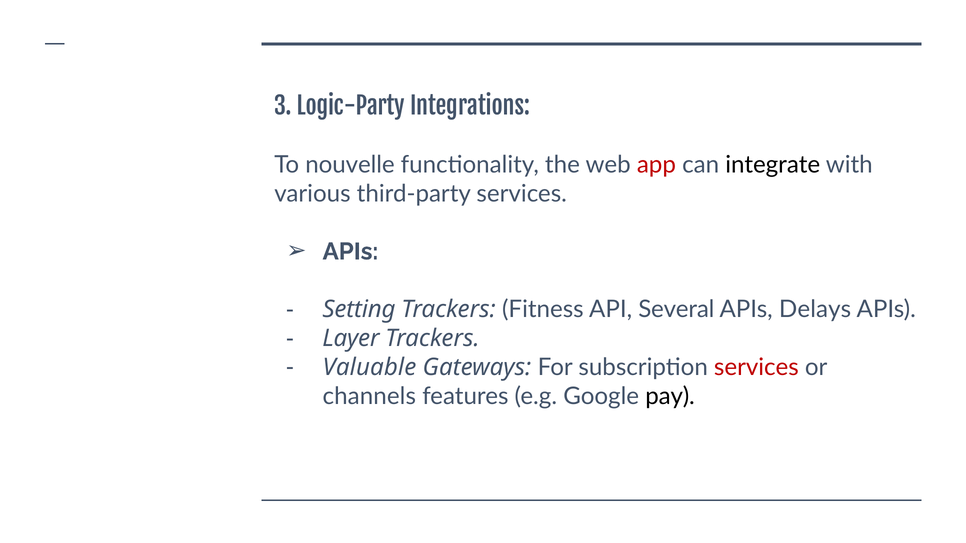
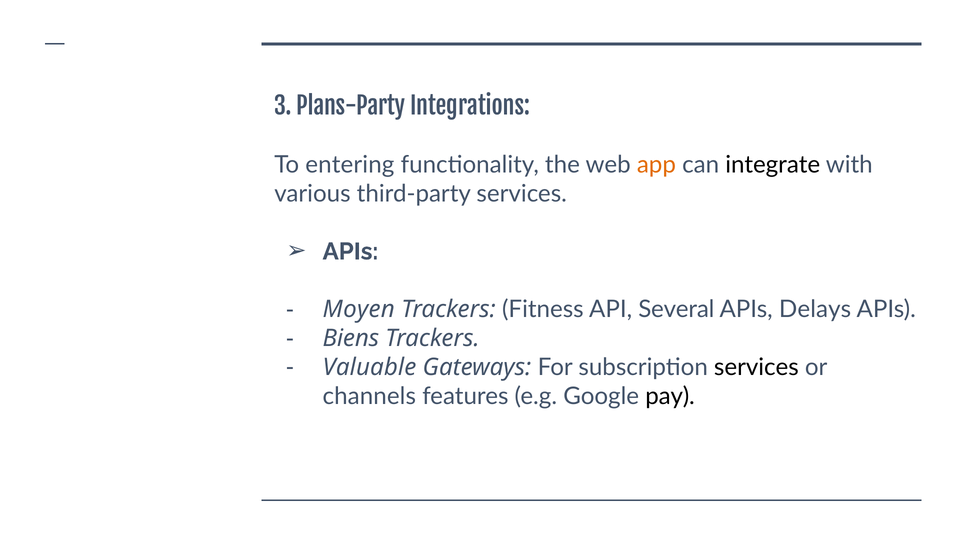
Logic-Party: Logic-Party -> Plans-Party
nouvelle: nouvelle -> entering
app colour: red -> orange
Setting: Setting -> Moyen
Layer: Layer -> Biens
services at (756, 368) colour: red -> black
